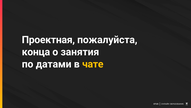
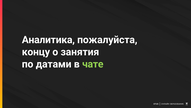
Проектная: Проектная -> Аналитика
конца: конца -> концу
чате colour: yellow -> light green
